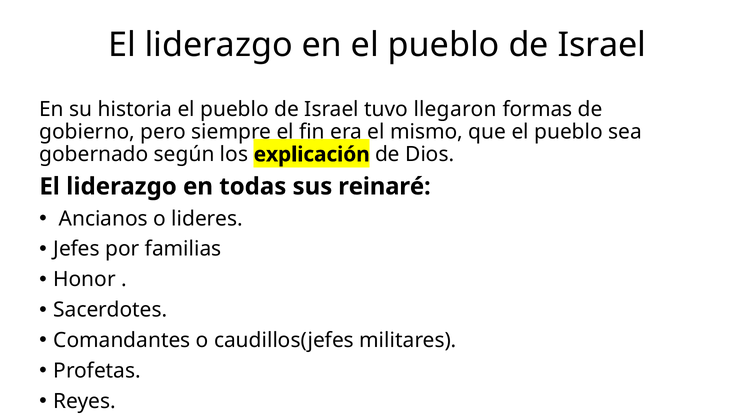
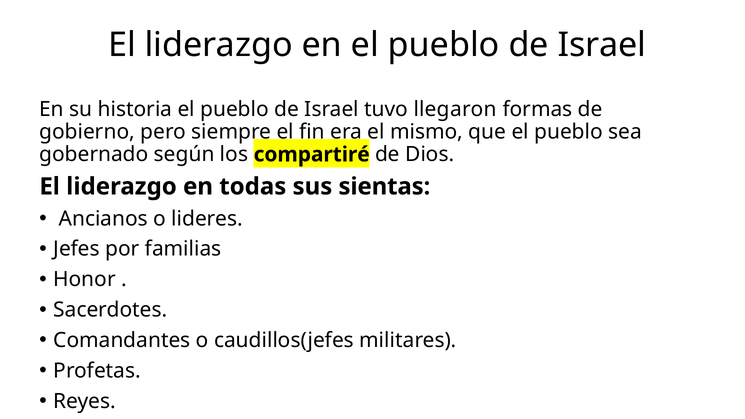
explicación: explicación -> compartiré
reinaré: reinaré -> sientas
